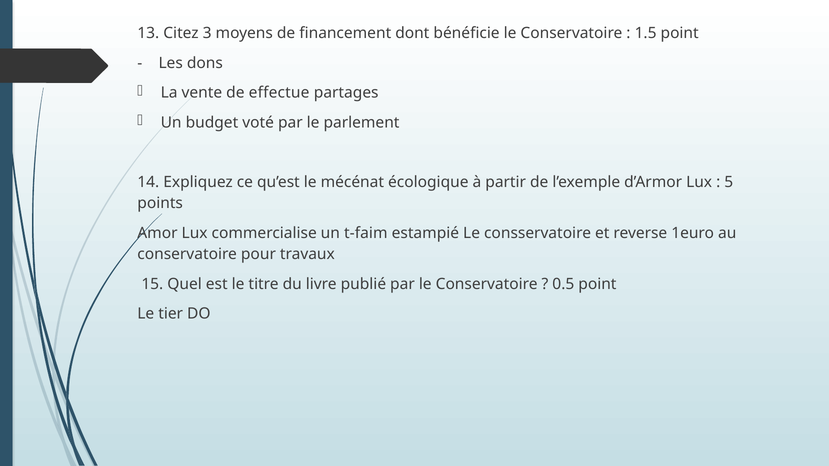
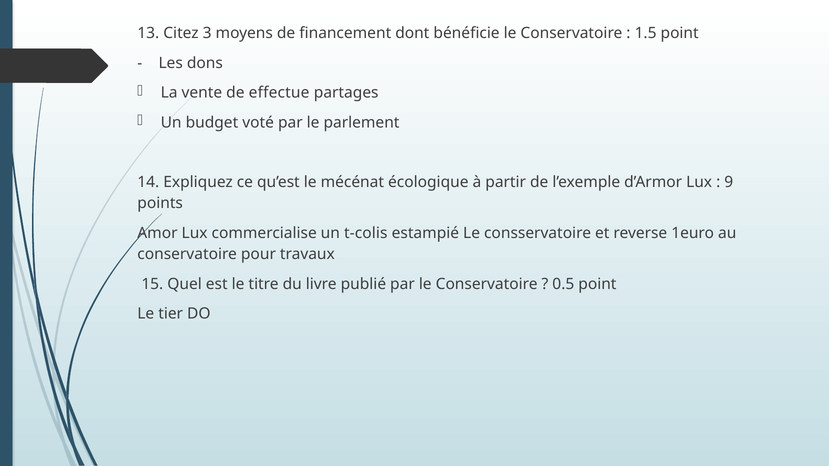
5: 5 -> 9
t-faim: t-faim -> t-colis
